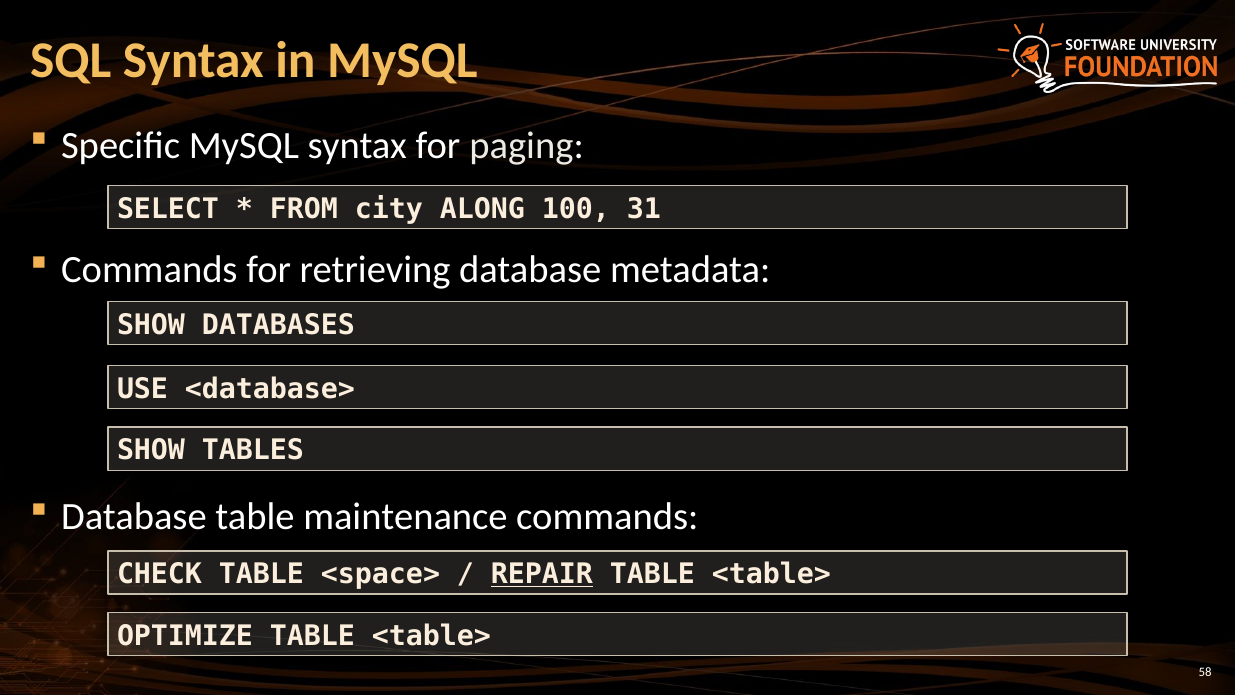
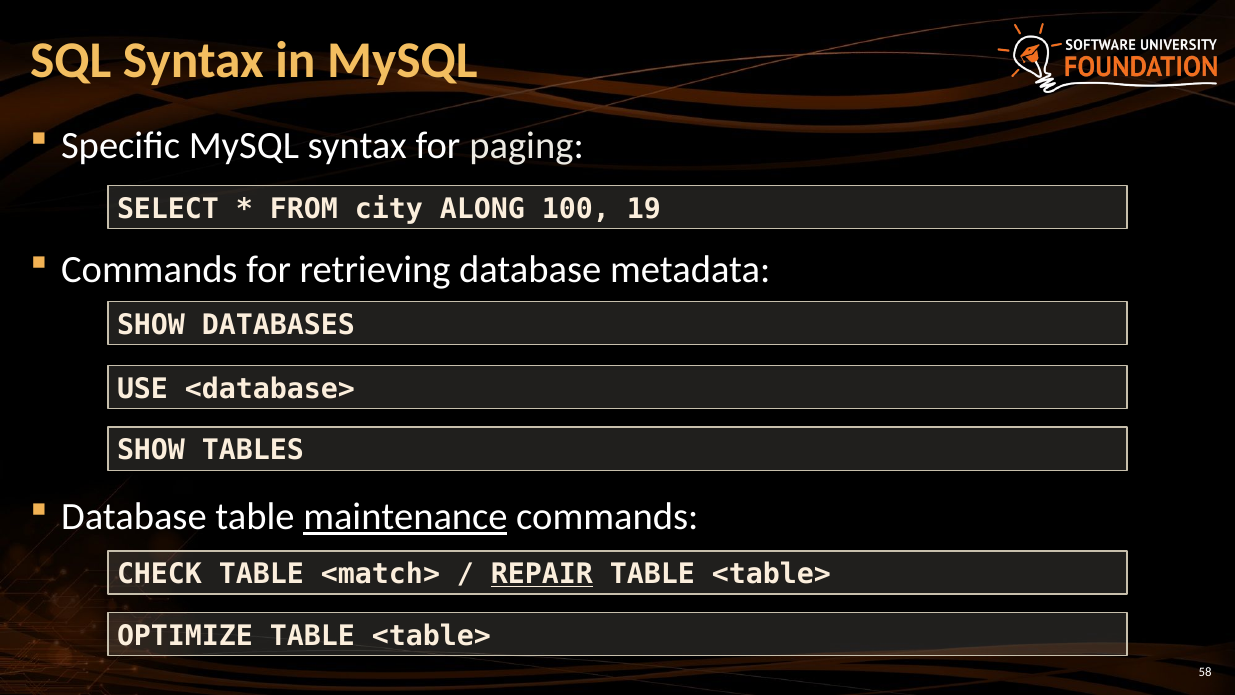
31: 31 -> 19
maintenance underline: none -> present
<space>: <space> -> <match>
